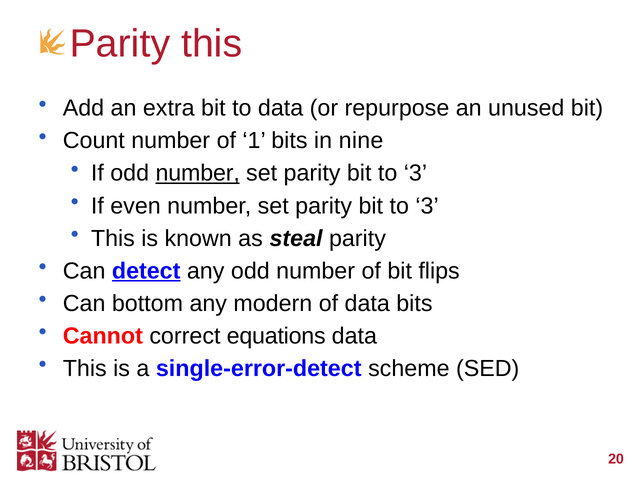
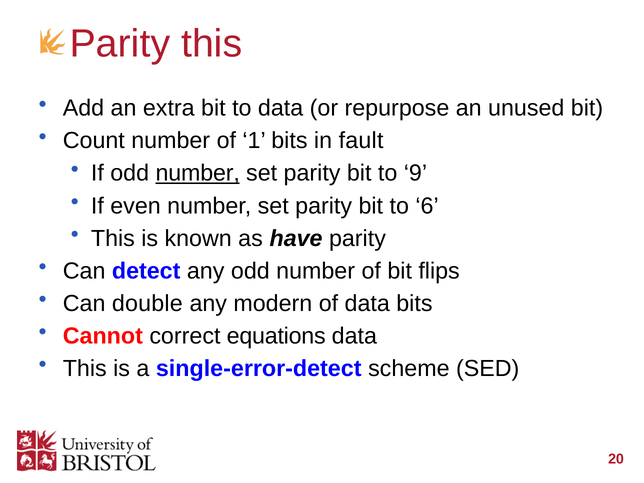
nine: nine -> fault
3 at (415, 173): 3 -> 9
3 at (427, 206): 3 -> 6
steal: steal -> have
detect underline: present -> none
bottom: bottom -> double
